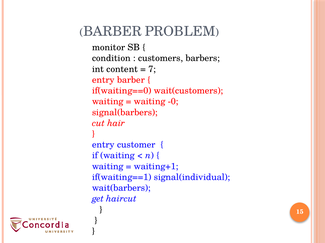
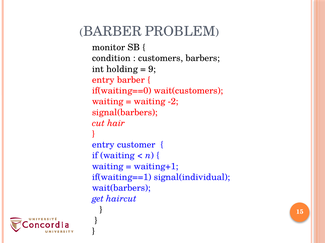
content: content -> holding
7: 7 -> 9
-0: -0 -> -2
